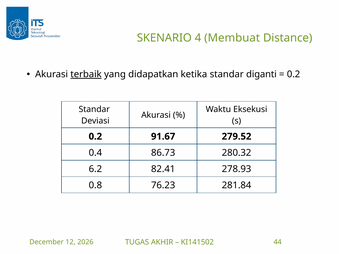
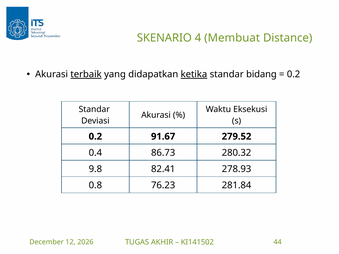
ketika underline: none -> present
diganti: diganti -> bidang
6.2: 6.2 -> 9.8
